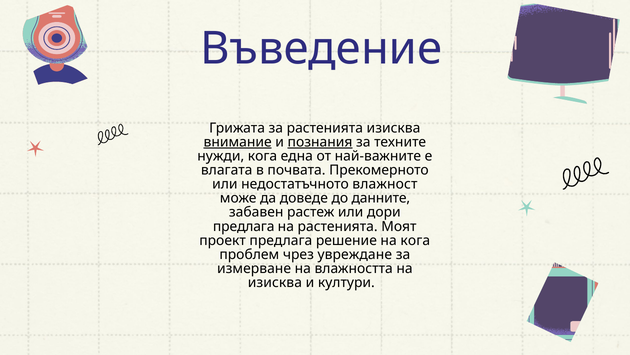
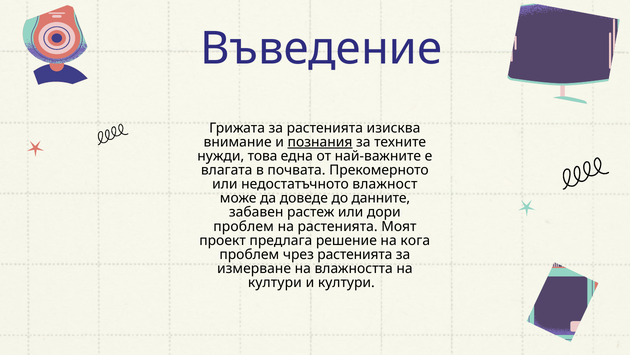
внимание underline: present -> none
нужди кога: кога -> това
предлага at (244, 226): предлага -> проблем
чрез увреждане: увреждане -> растенията
изисква at (275, 282): изисква -> култури
